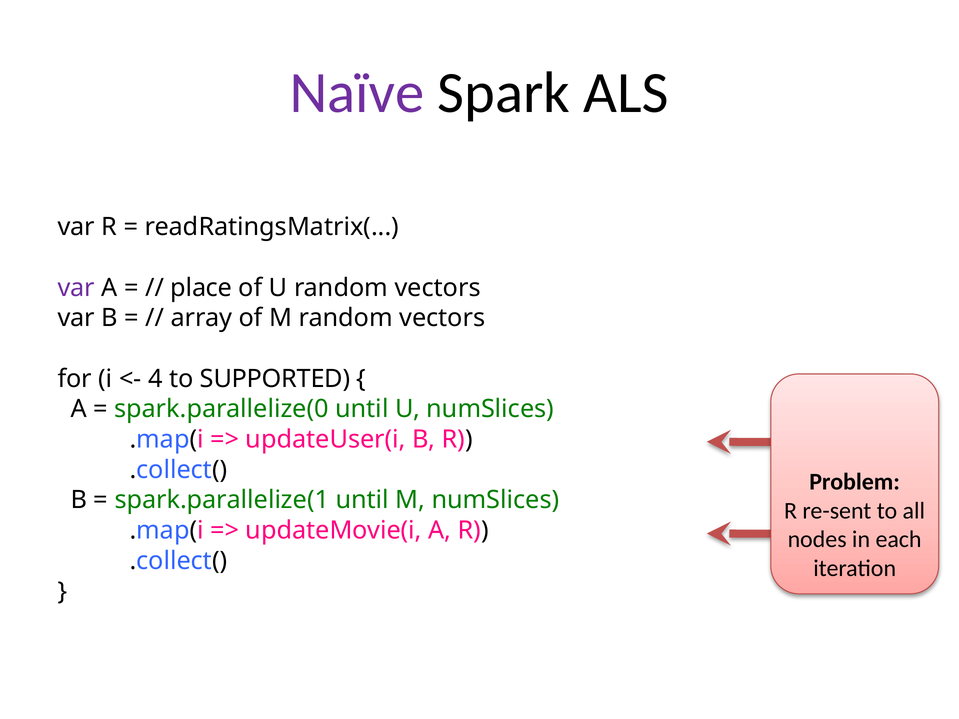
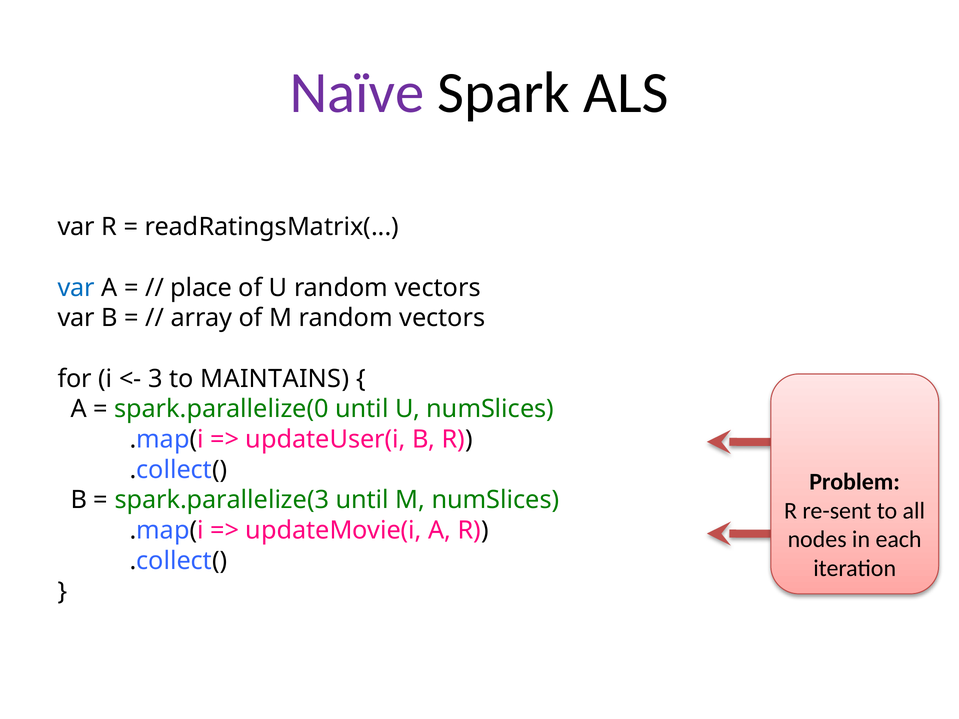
var at (76, 288) colour: purple -> blue
4: 4 -> 3
SUPPORTED: SUPPORTED -> MAINTAINS
spark.parallelize(1: spark.parallelize(1 -> spark.parallelize(3
